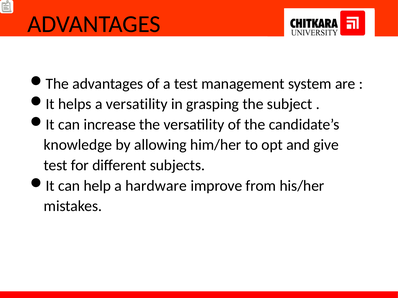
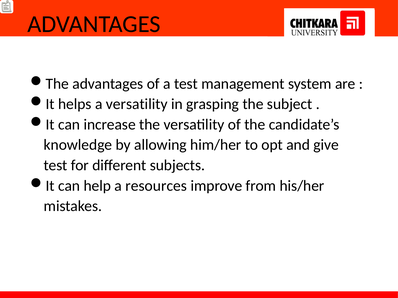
hardware: hardware -> resources
